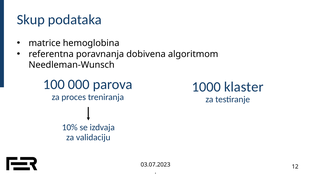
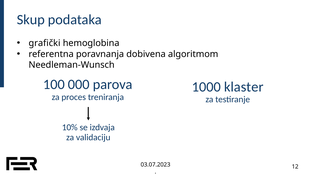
matrice: matrice -> grafički
